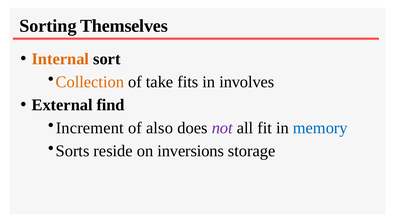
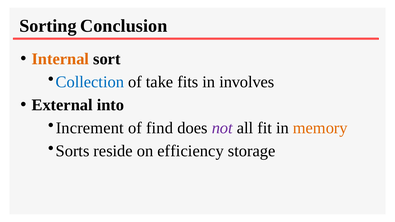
Themselves: Themselves -> Conclusion
Collection colour: orange -> blue
find: find -> into
also: also -> find
memory colour: blue -> orange
inversions: inversions -> efficiency
